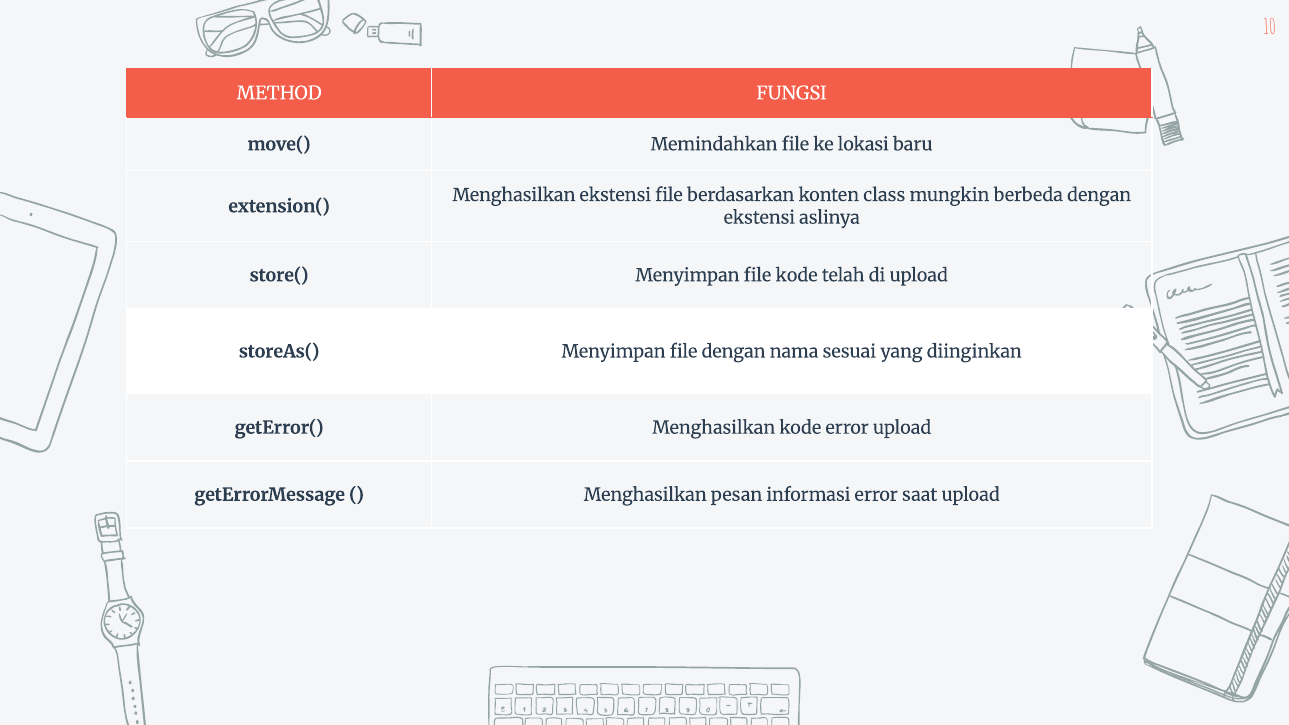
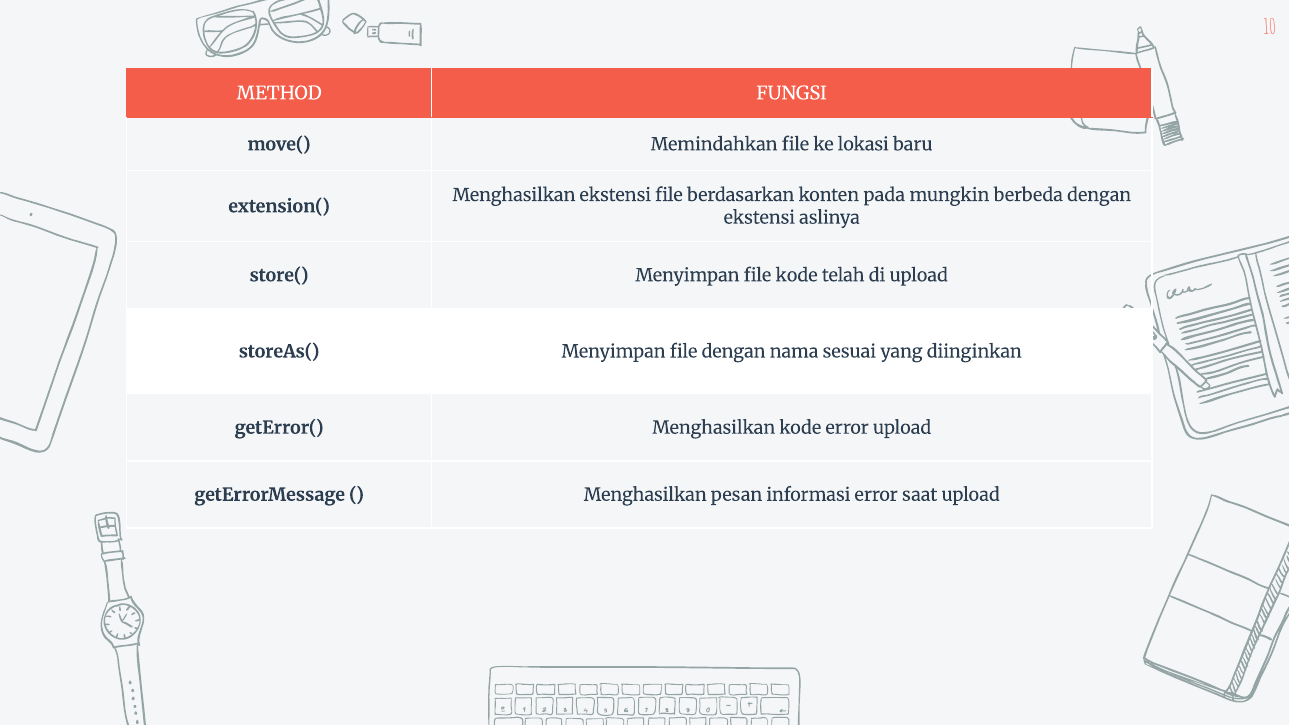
class: class -> pada
